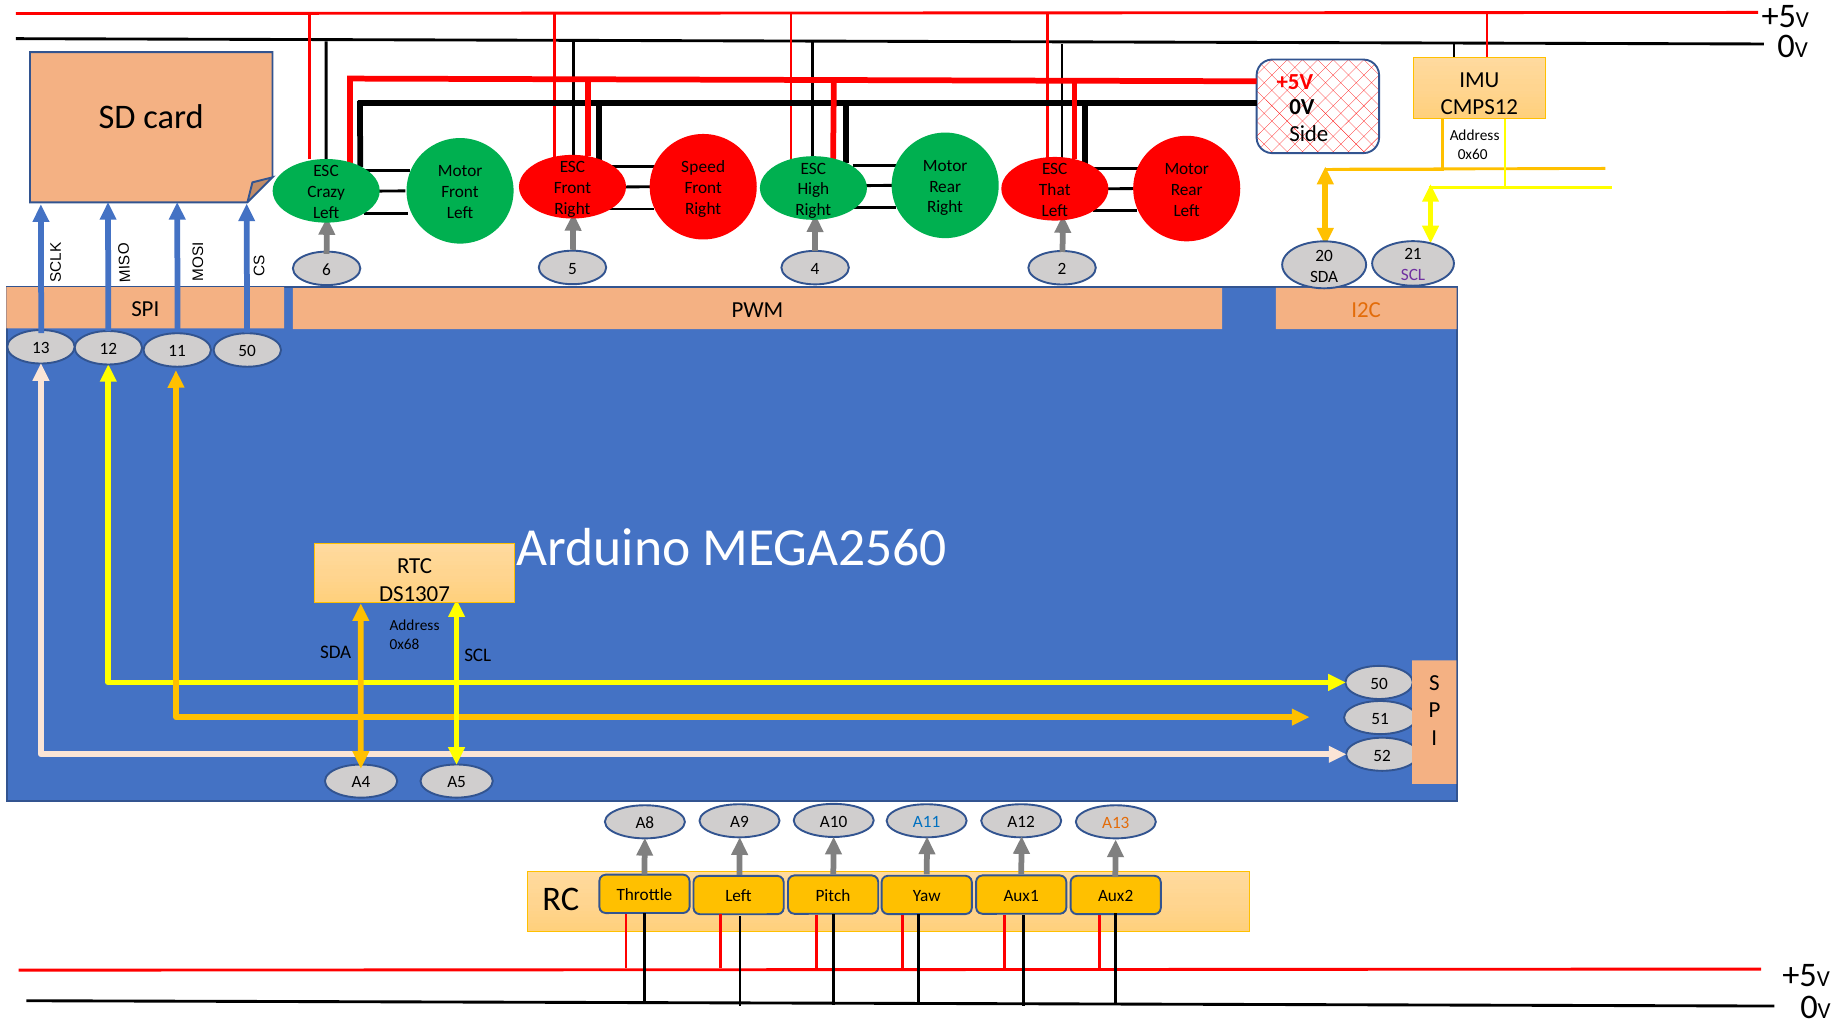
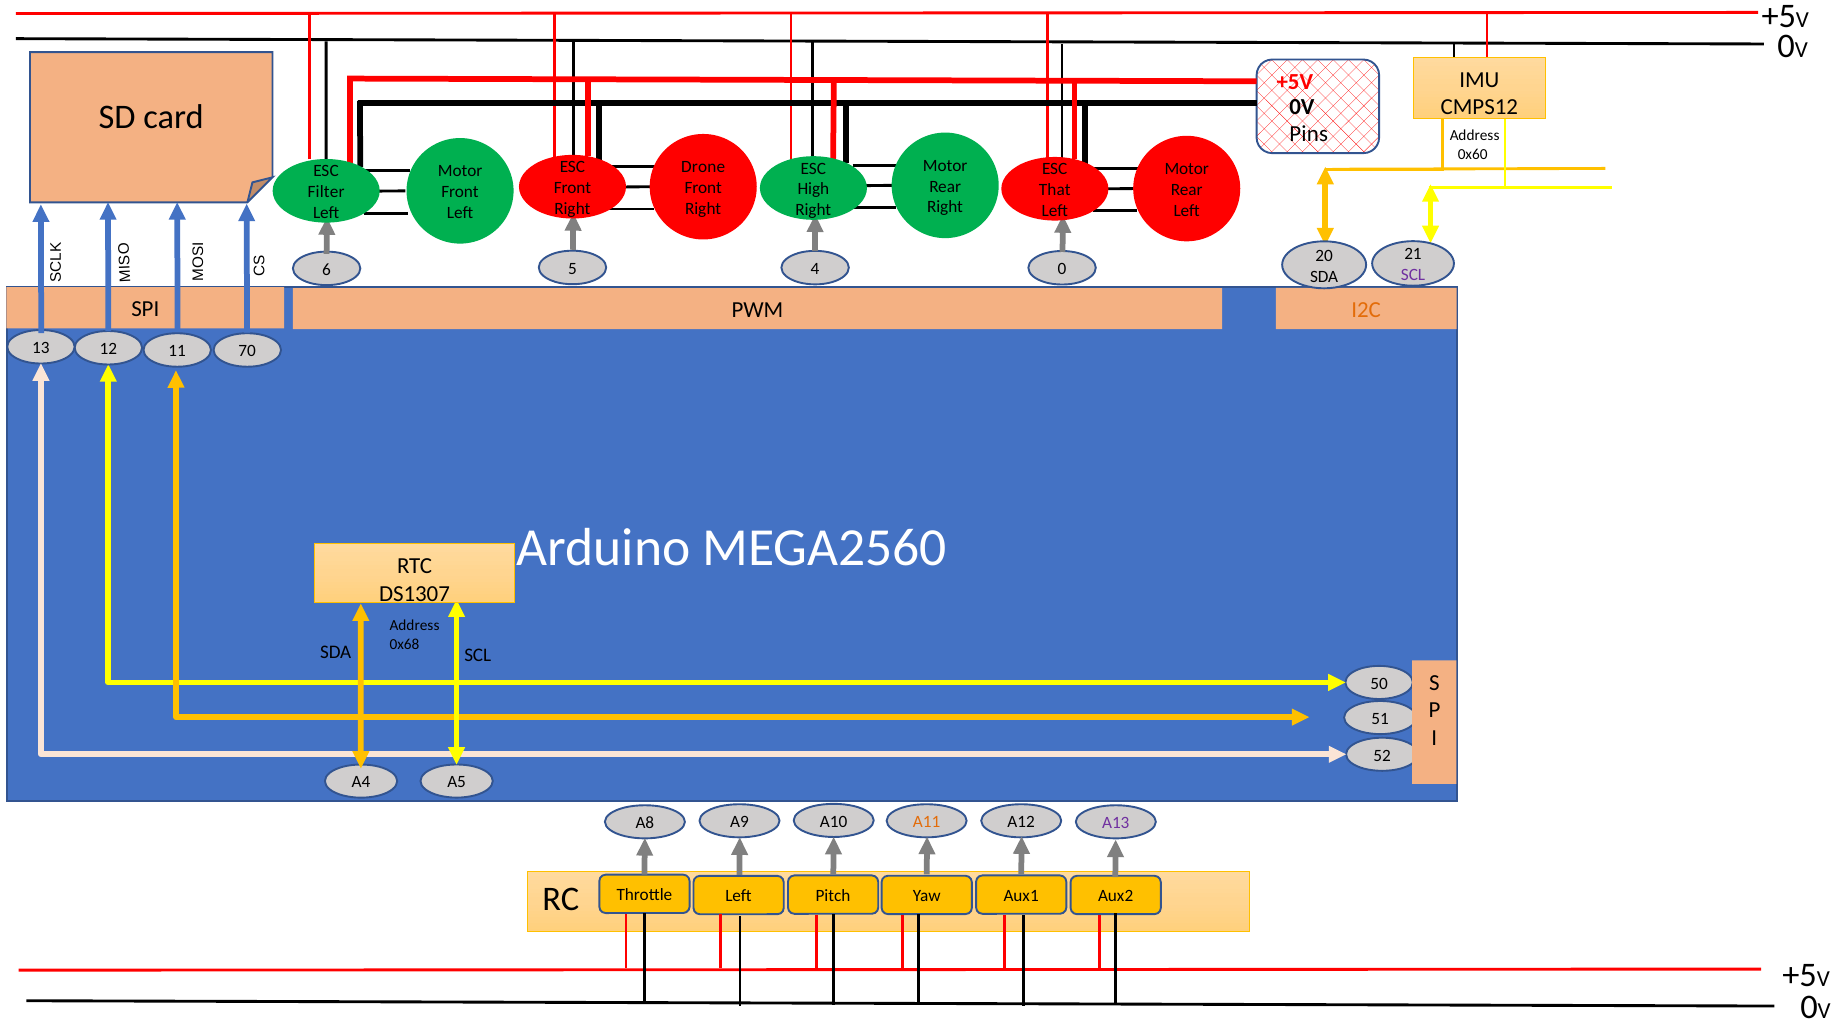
Side: Side -> Pins
Speed: Speed -> Drone
Crazy: Crazy -> Filter
4 2: 2 -> 0
13 50: 50 -> 70
A11 colour: blue -> orange
A13 colour: orange -> purple
